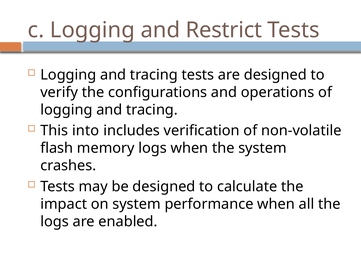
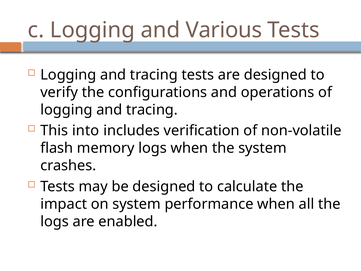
Restrict: Restrict -> Various
